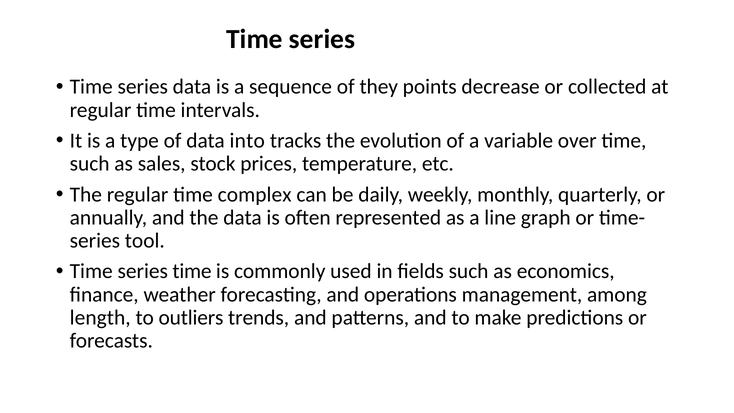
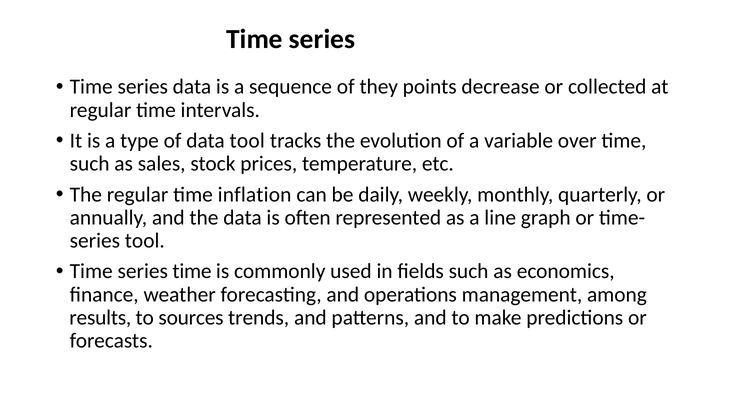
data into: into -> tool
complex: complex -> inflation
length: length -> results
outliers: outliers -> sources
